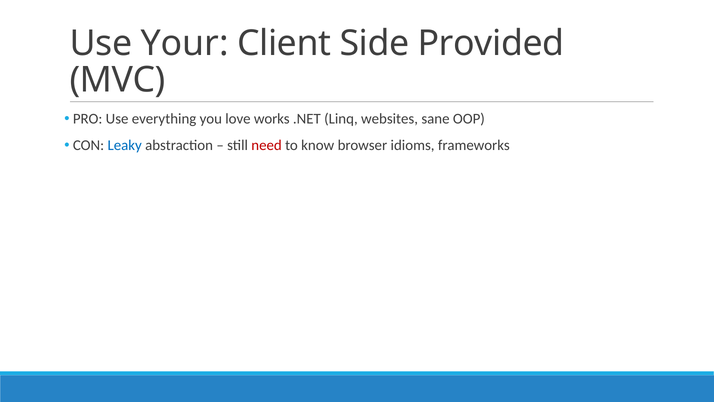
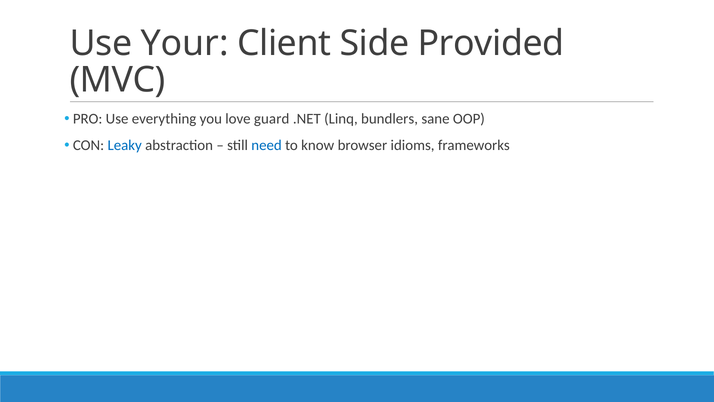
works: works -> guard
websites: websites -> bundlers
need colour: red -> blue
